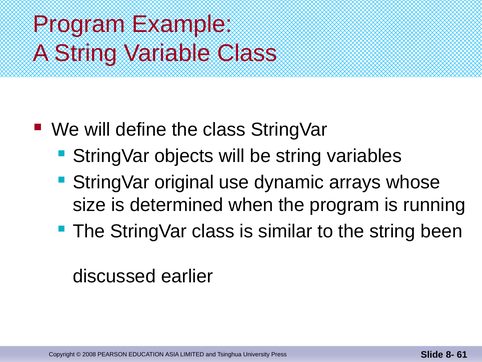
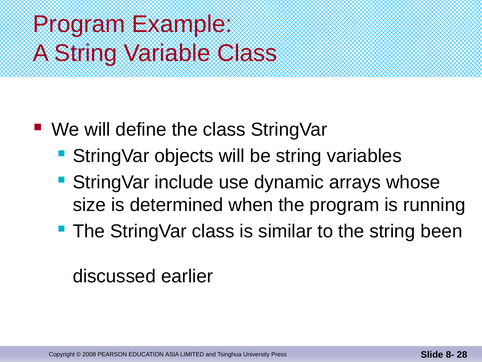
original: original -> include
61: 61 -> 28
